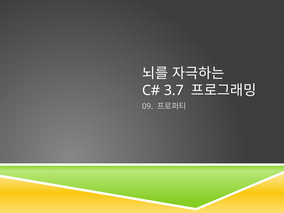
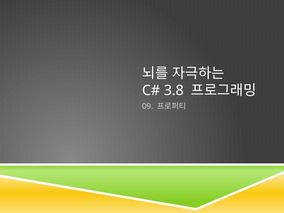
3.7: 3.7 -> 3.8
